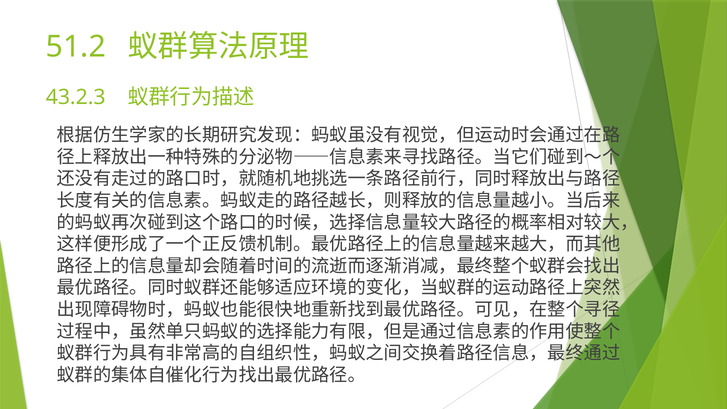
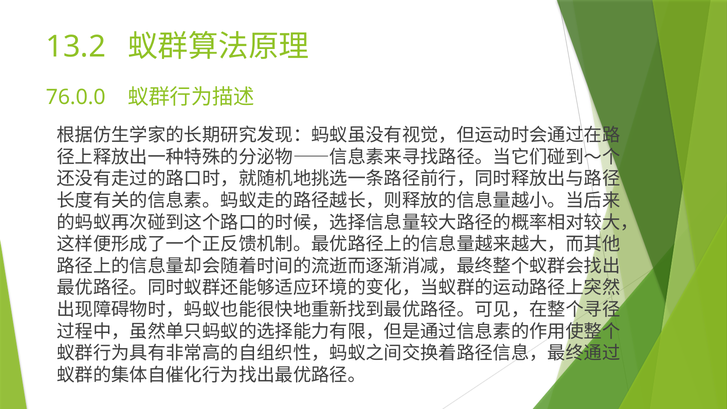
51.2: 51.2 -> 13.2
43.2.3: 43.2.3 -> 76.0.0
